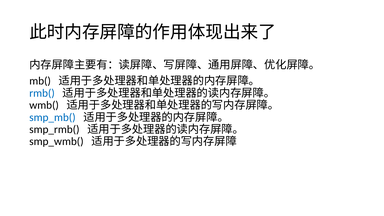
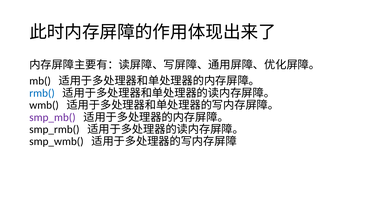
smp_mb( colour: blue -> purple
